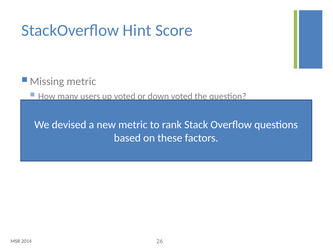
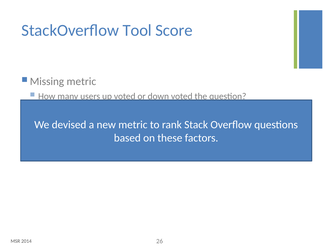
Hint: Hint -> Tool
